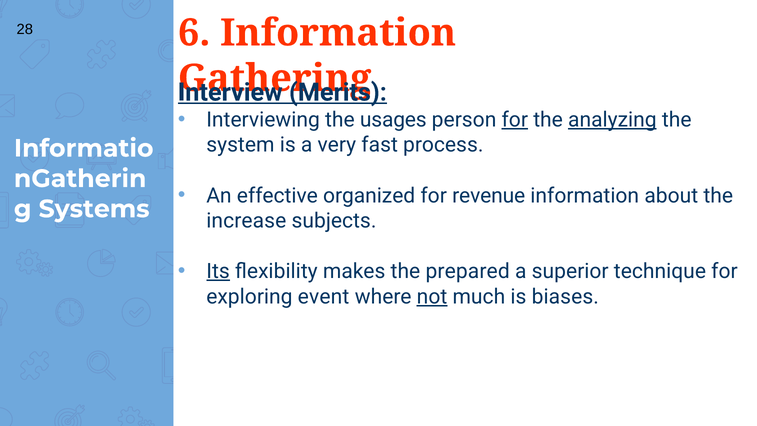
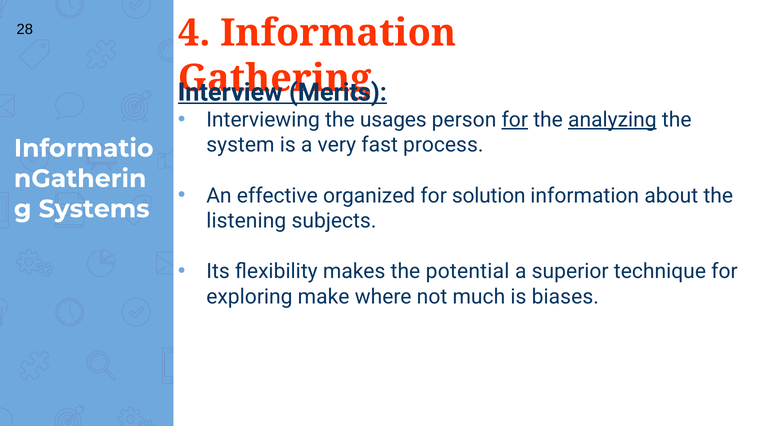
6: 6 -> 4
revenue: revenue -> solution
increase: increase -> listening
Its underline: present -> none
prepared: prepared -> potential
event: event -> make
not underline: present -> none
